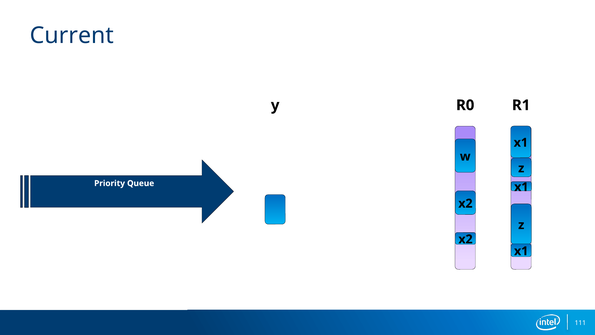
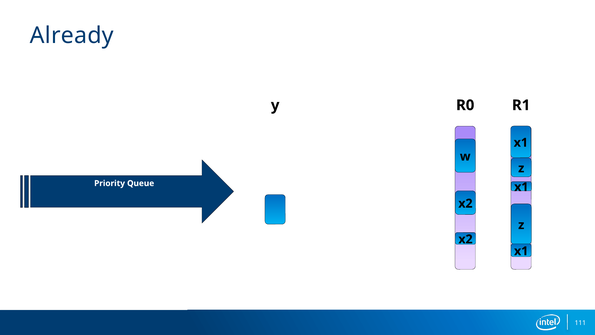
Current: Current -> Already
